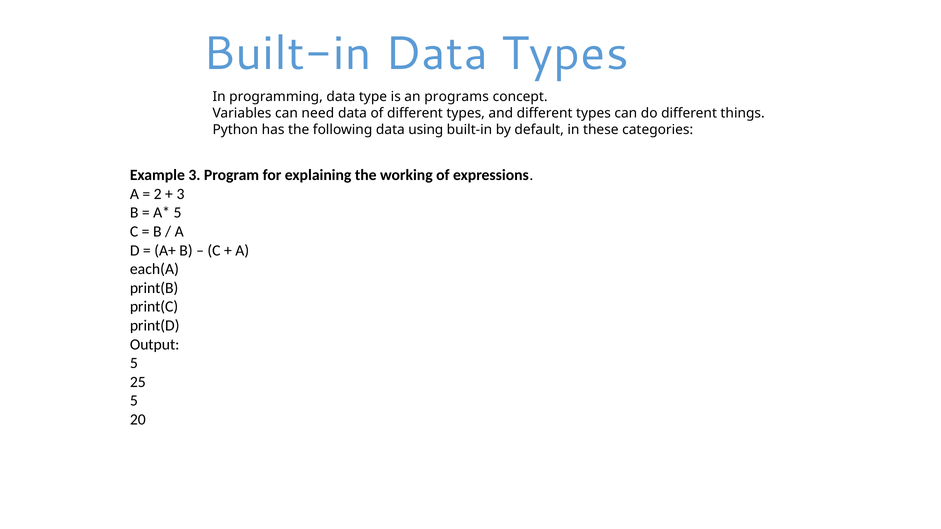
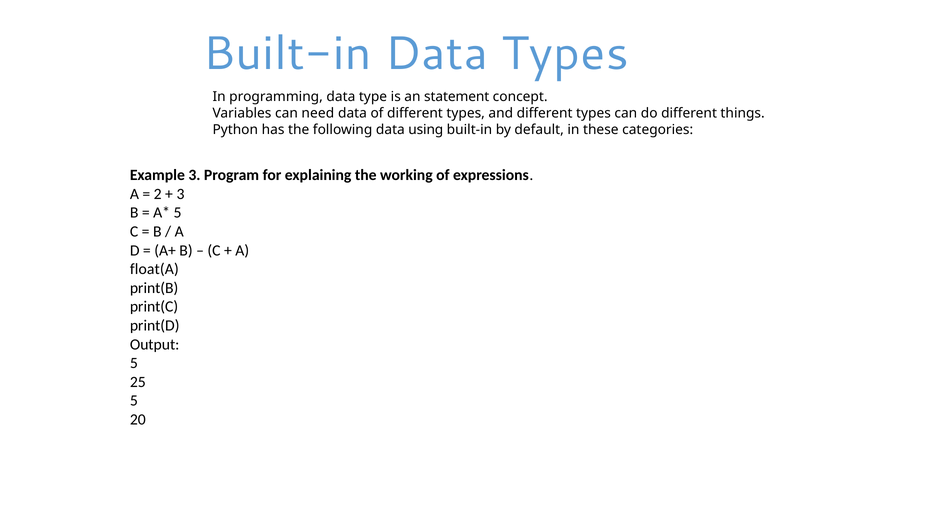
programs: programs -> statement
each(A: each(A -> float(A
